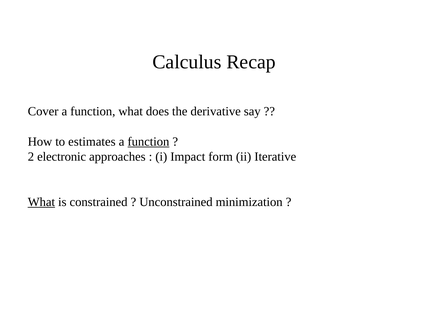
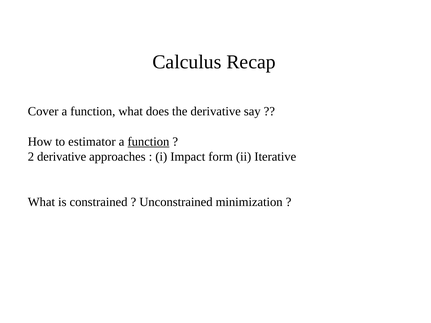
estimates: estimates -> estimator
2 electronic: electronic -> derivative
What at (41, 202) underline: present -> none
